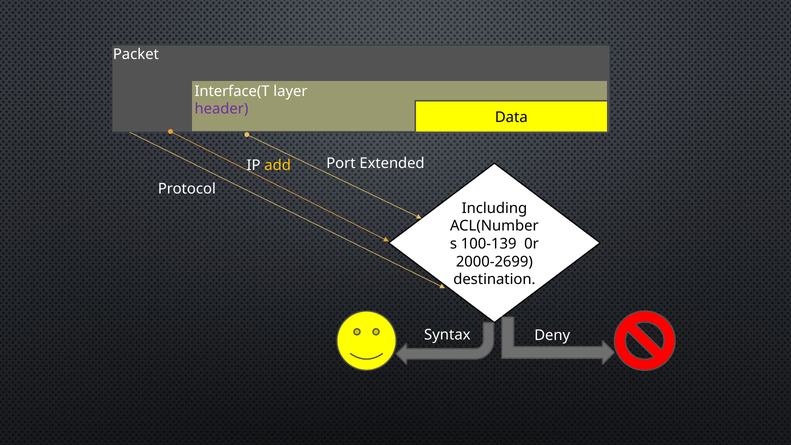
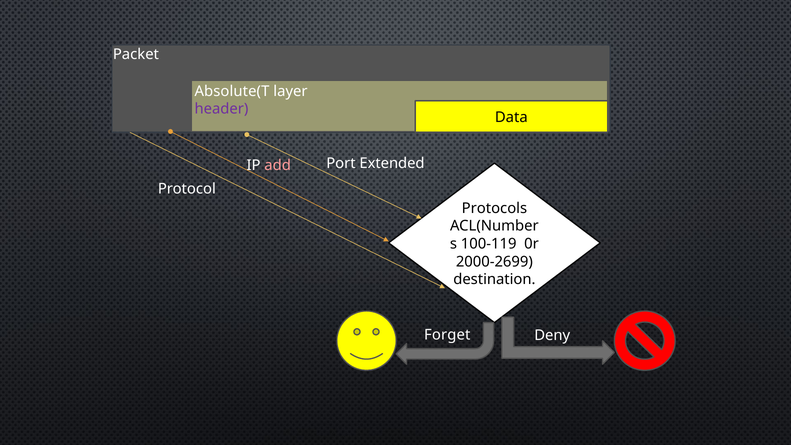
Interface(T: Interface(T -> Absolute(T
add colour: yellow -> pink
Including: Including -> Protocols
100-139: 100-139 -> 100-119
Syntax: Syntax -> Forget
